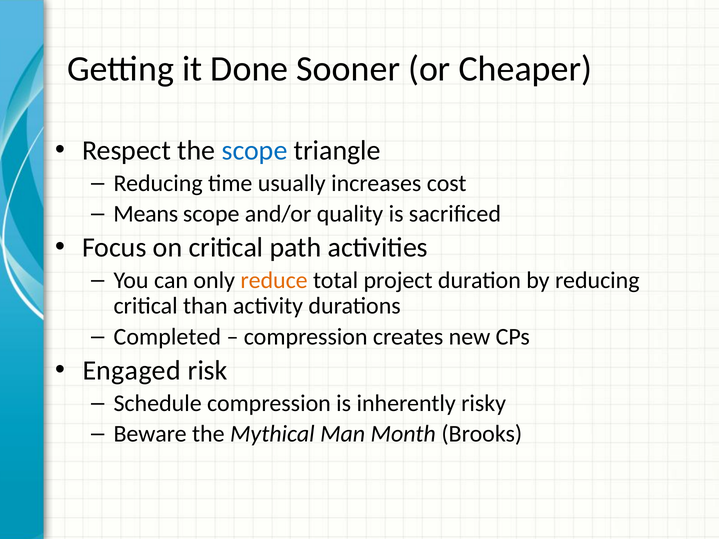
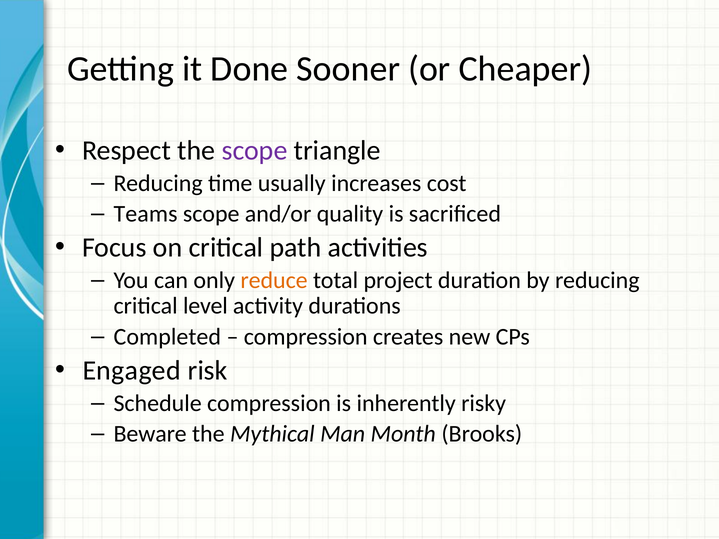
scope at (255, 150) colour: blue -> purple
Means: Means -> Teams
than: than -> level
